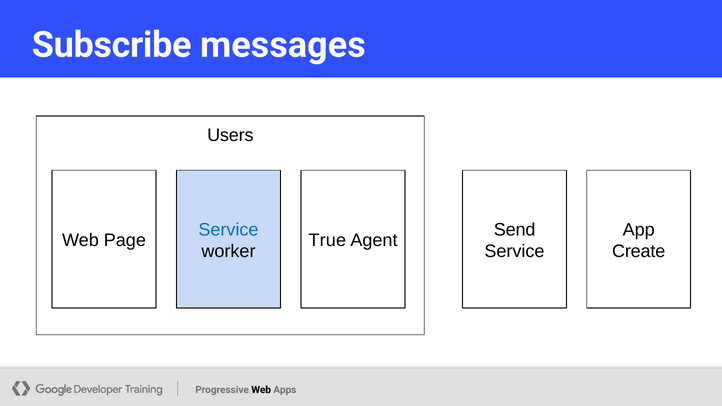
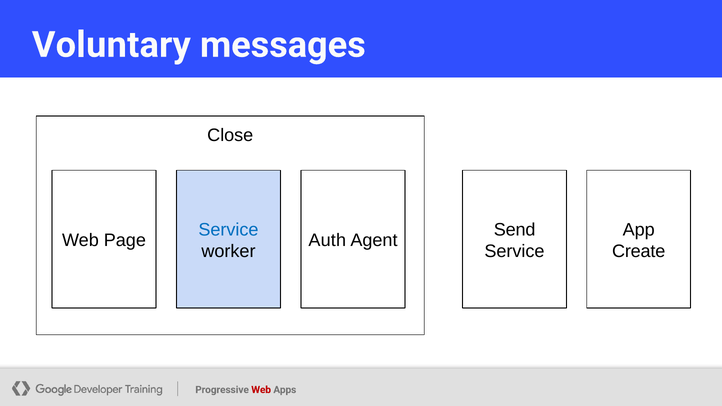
Subscribe: Subscribe -> Voluntary
Users: Users -> Close
True: True -> Auth
Web at (261, 390) colour: black -> red
